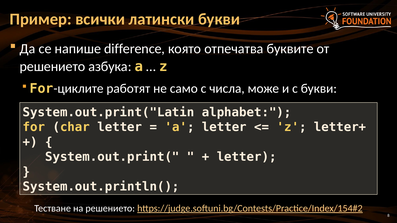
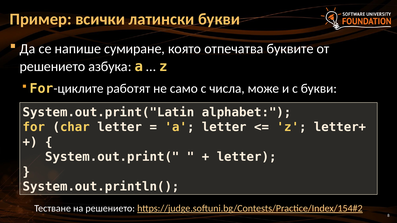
difference: difference -> сумиране
